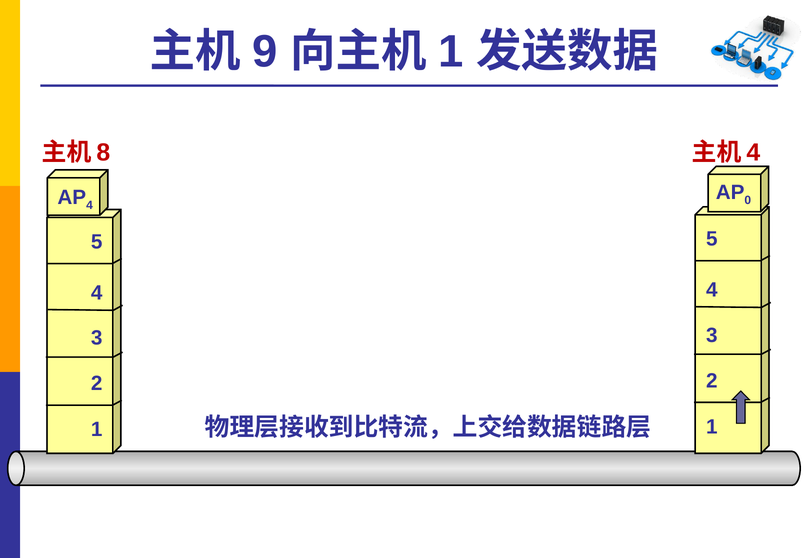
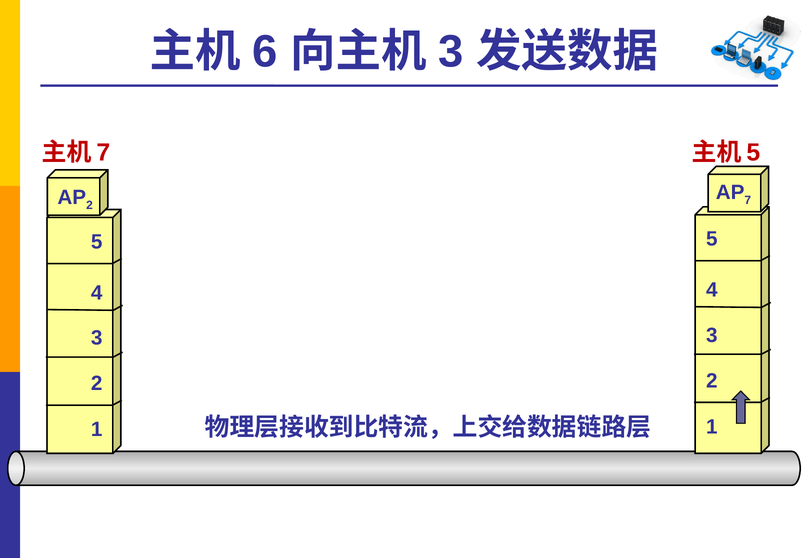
9: 9 -> 6
1 at (451, 52): 1 -> 3
8 at (103, 153): 8 -> 7
4 at (753, 153): 4 -> 5
0 at (748, 200): 0 -> 7
4 at (89, 205): 4 -> 2
